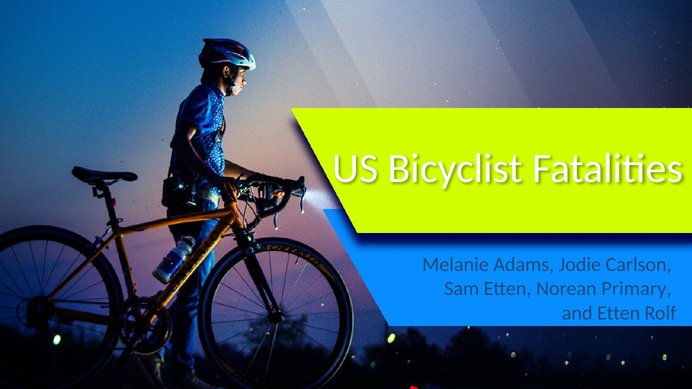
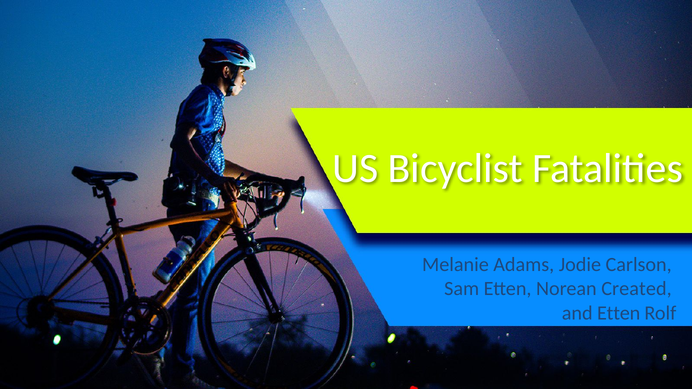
Primary: Primary -> Created
